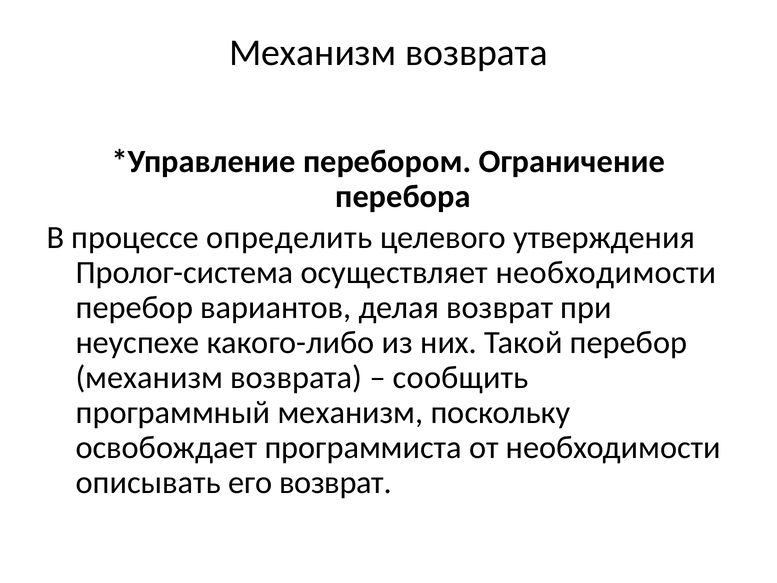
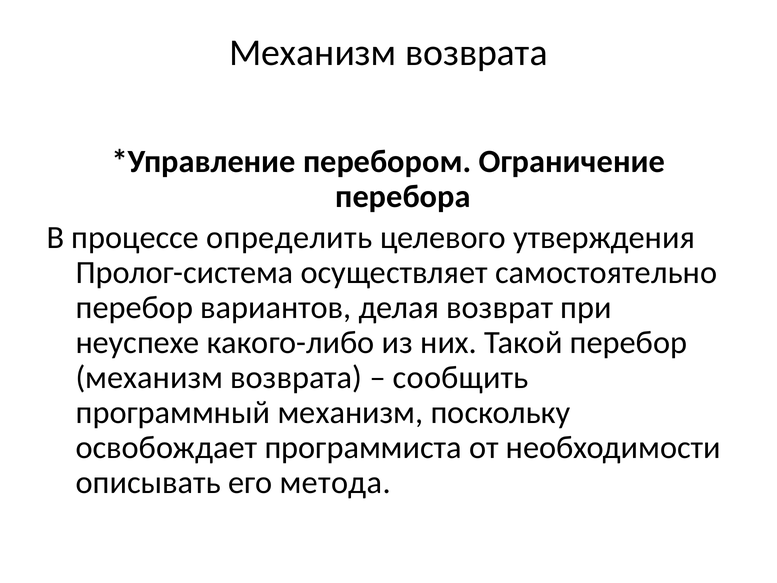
осуществляет необходимости: необходимости -> самостоятельно
его возврат: возврат -> метода
